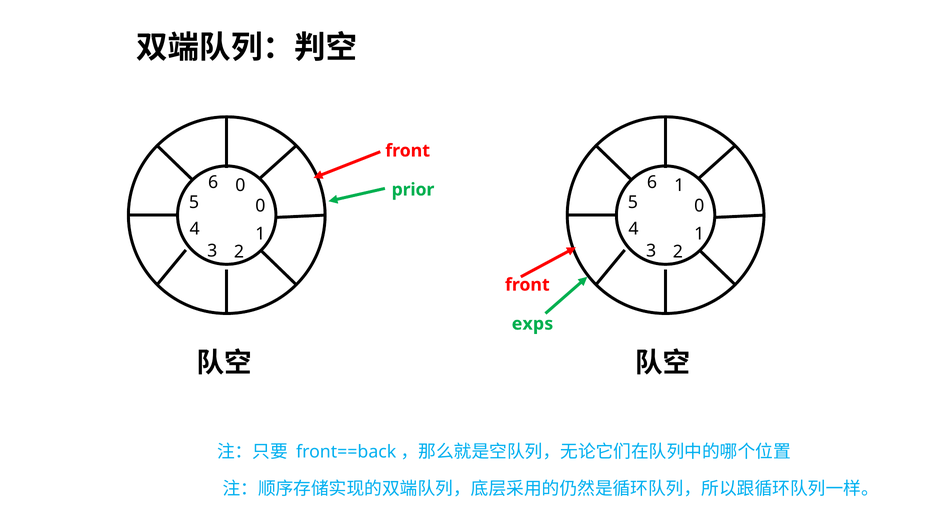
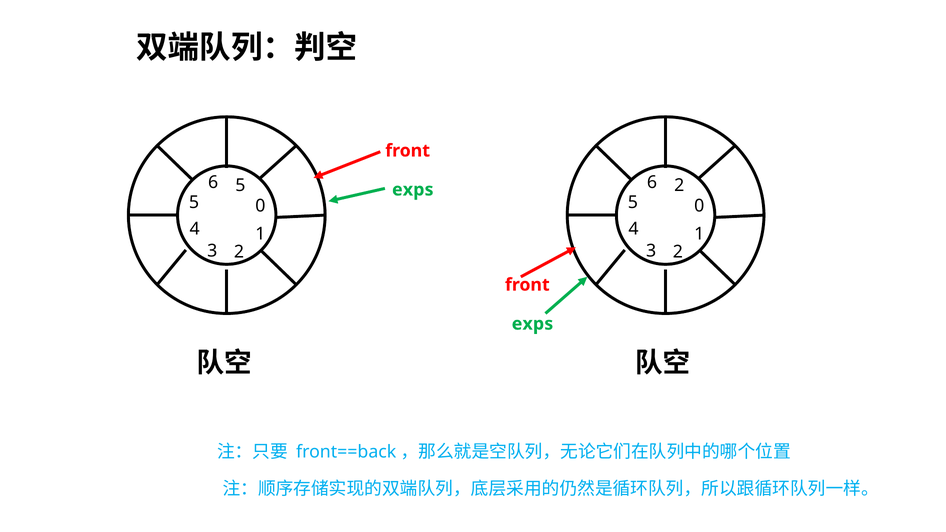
6 0: 0 -> 5
6 1: 1 -> 2
prior at (413, 190): prior -> exps
